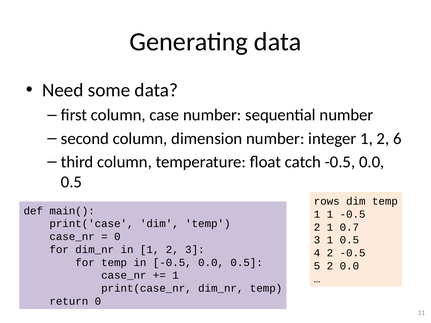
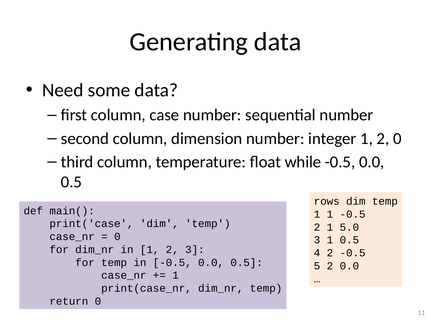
2 6: 6 -> 0
catch: catch -> while
0.7: 0.7 -> 5.0
